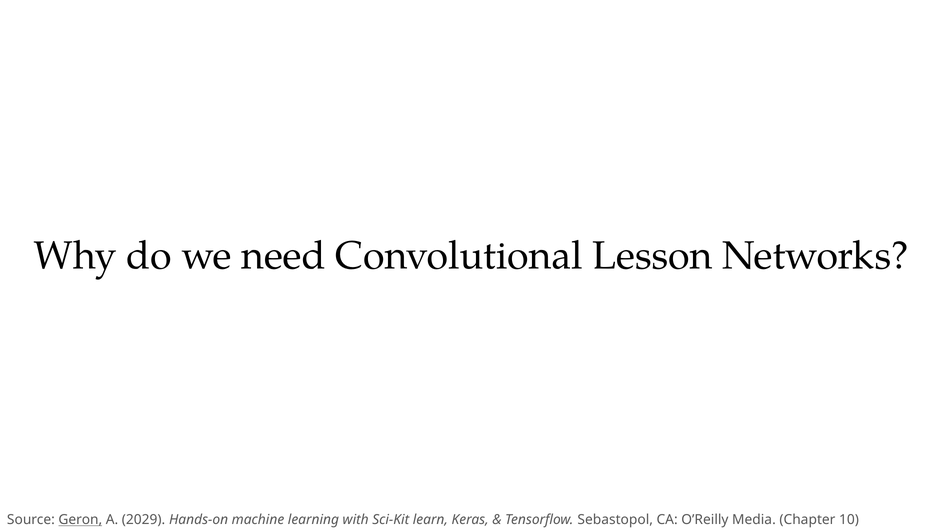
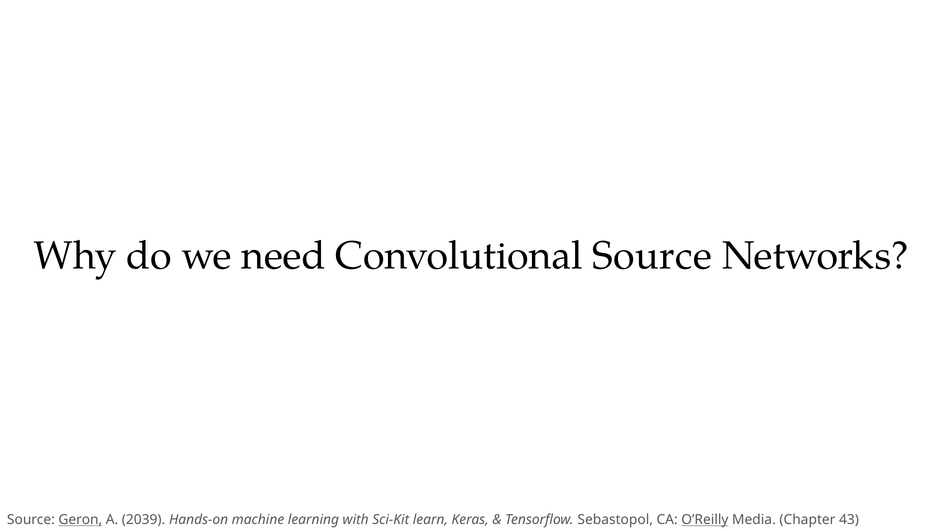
Convolutional Lesson: Lesson -> Source
2029: 2029 -> 2039
O’Reilly underline: none -> present
10: 10 -> 43
